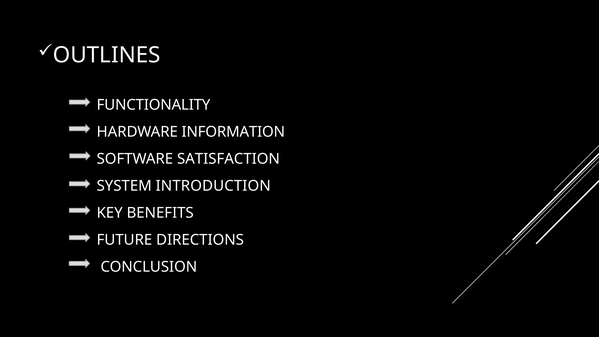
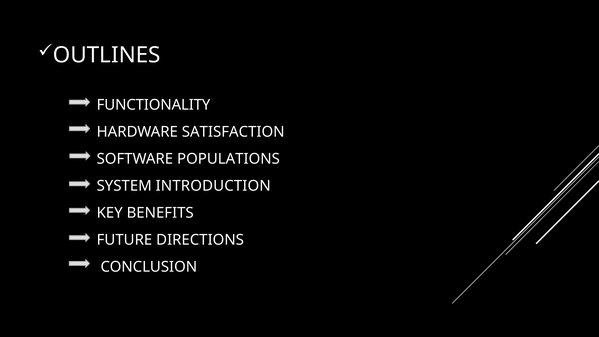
INFORMATION: INFORMATION -> SATISFACTION
SATISFACTION: SATISFACTION -> POPULATIONS
